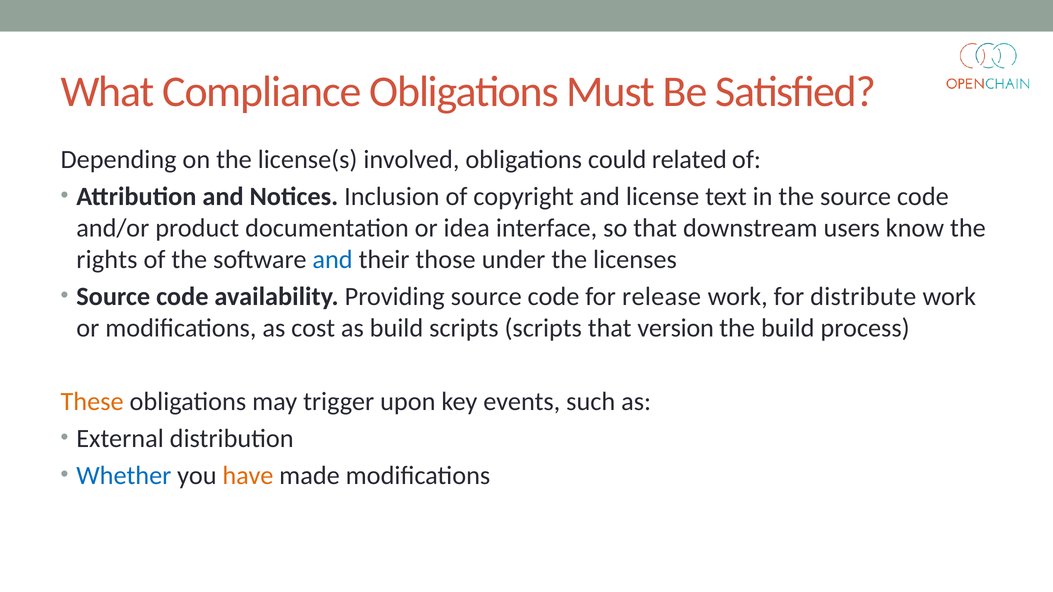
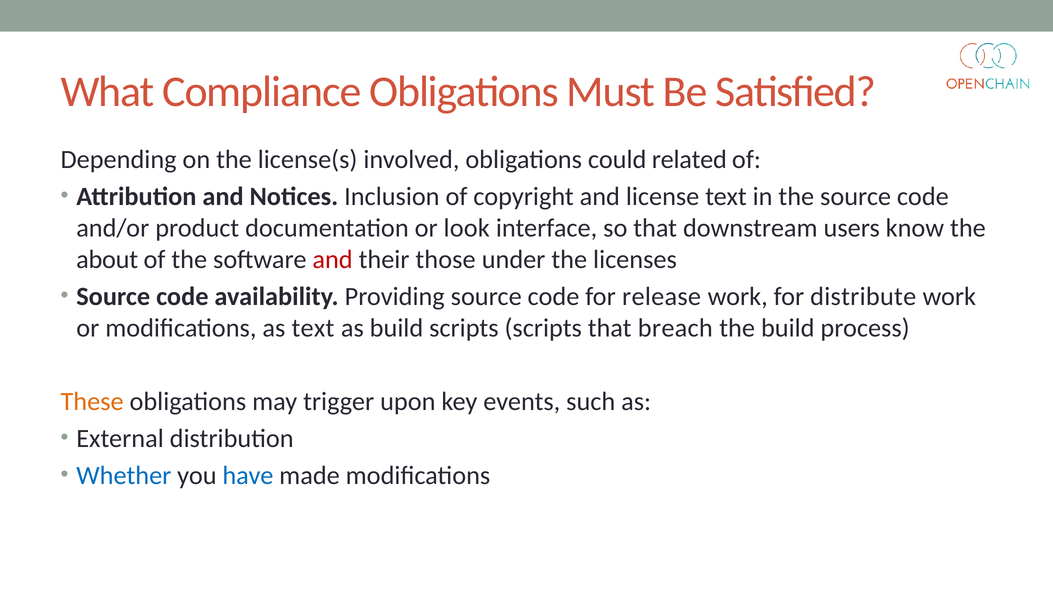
idea: idea -> look
rights: rights -> about
and at (333, 260) colour: blue -> red
as cost: cost -> text
version: version -> breach
have colour: orange -> blue
